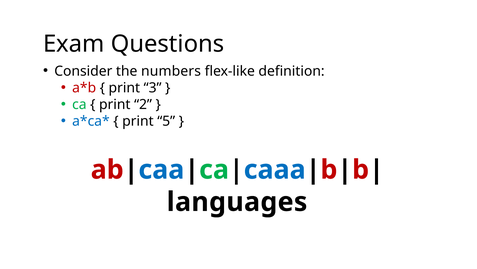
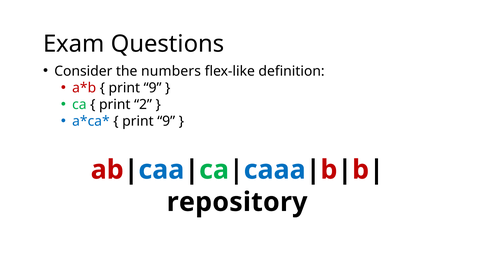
3 at (153, 88): 3 -> 9
5 at (166, 121): 5 -> 9
languages: languages -> repository
